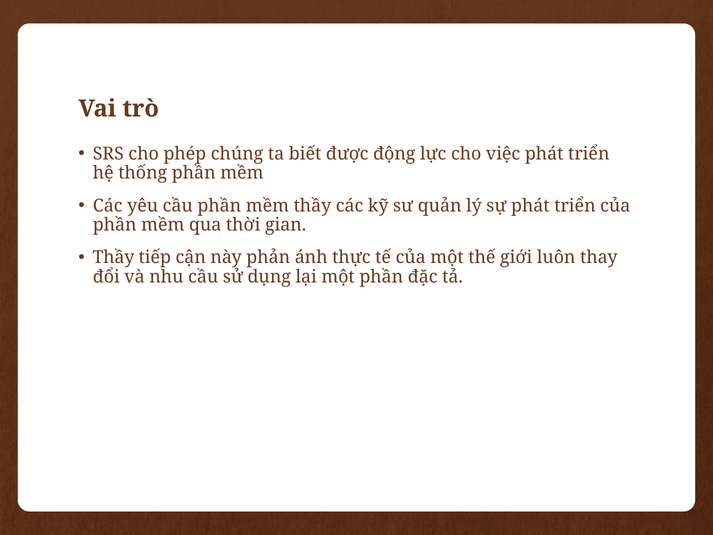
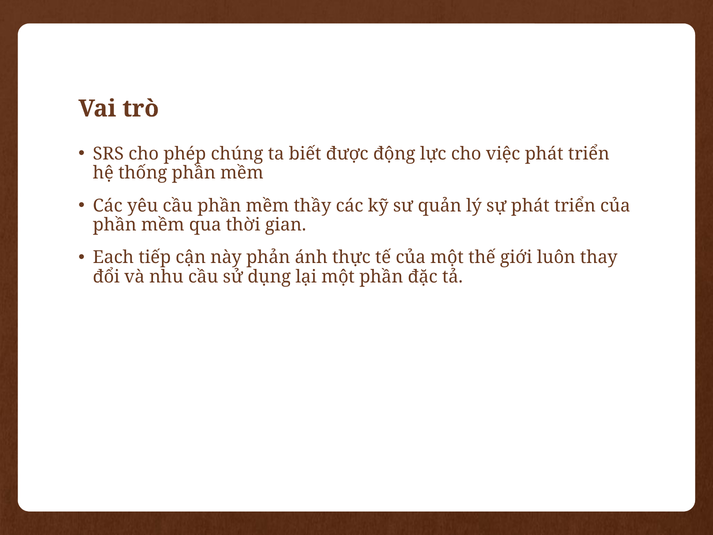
Thầy at (113, 257): Thầy -> Each
